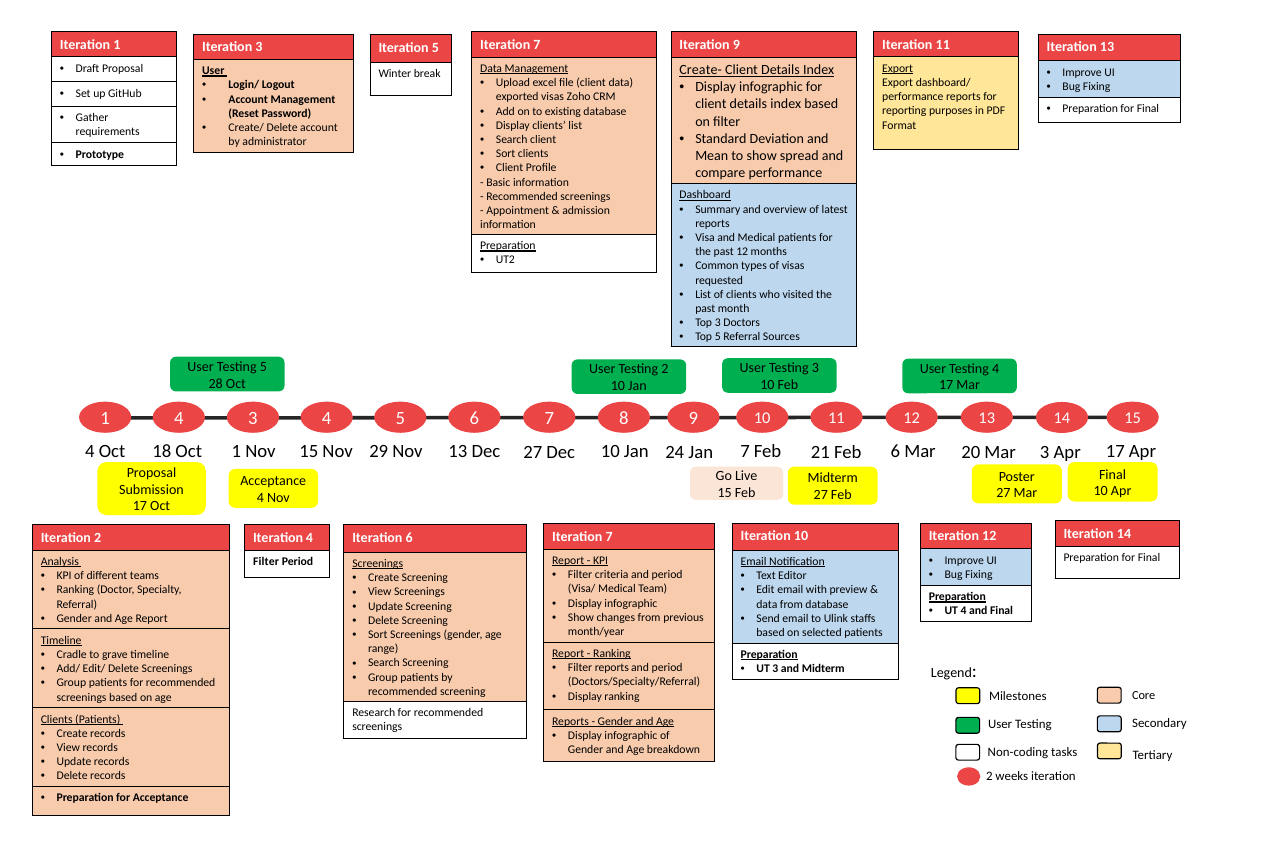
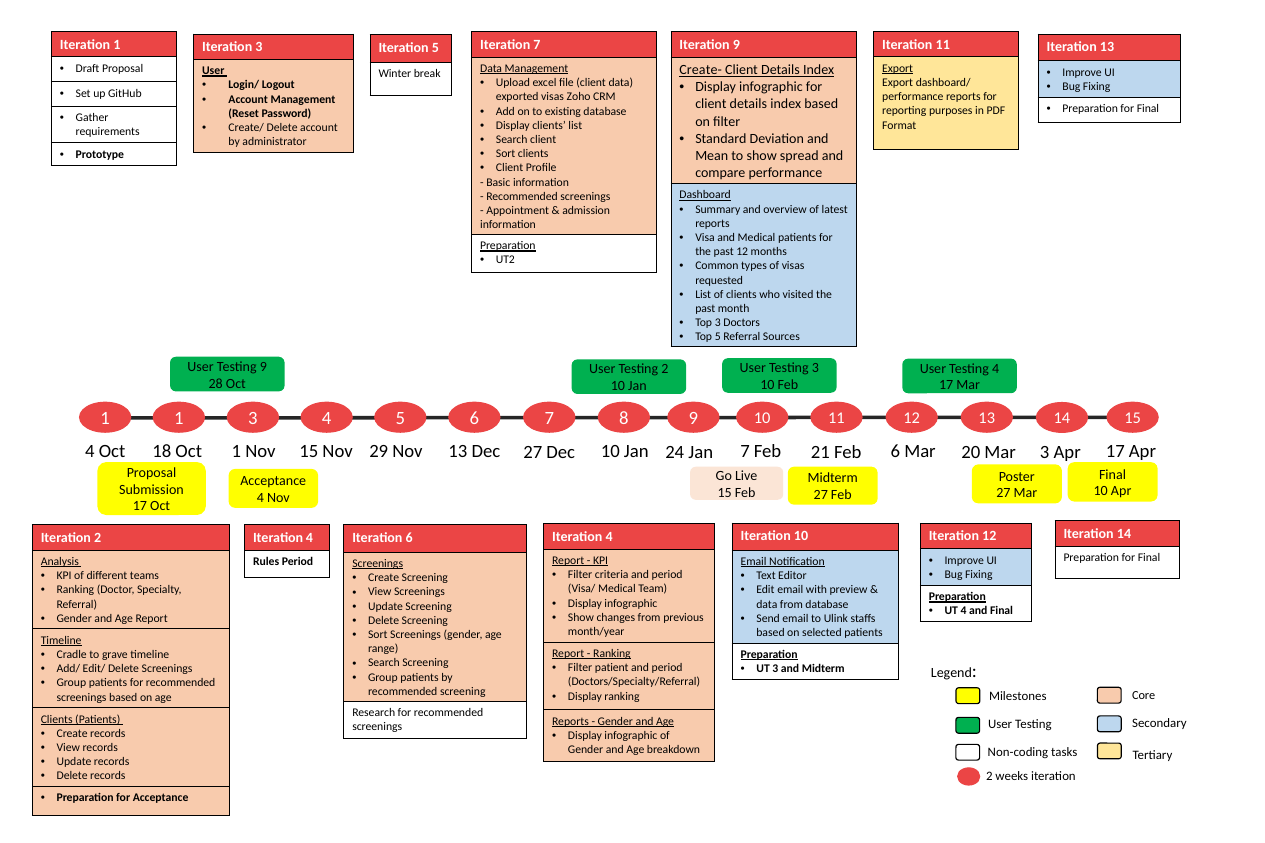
Testing 5: 5 -> 9
1 4: 4 -> 1
7 at (609, 537): 7 -> 4
Filter at (266, 562): Filter -> Rules
Filter reports: reports -> patient
